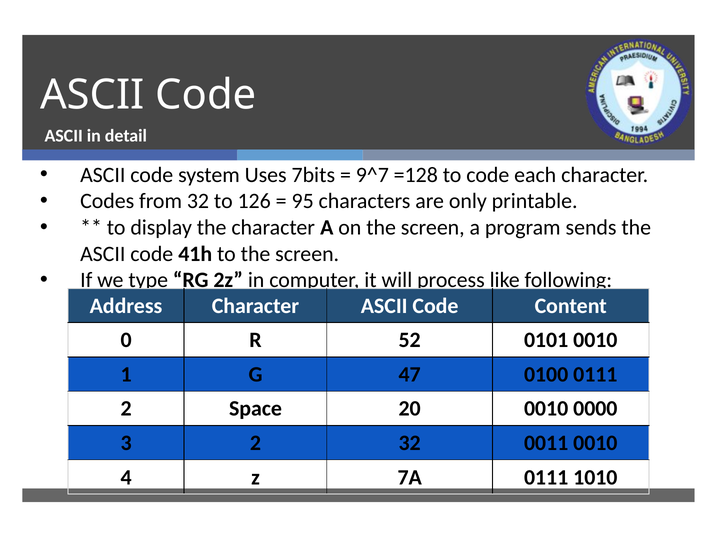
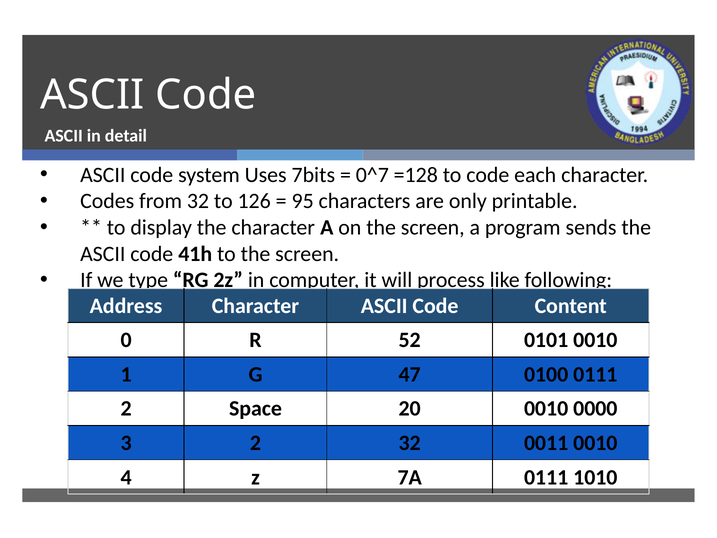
9^7: 9^7 -> 0^7
